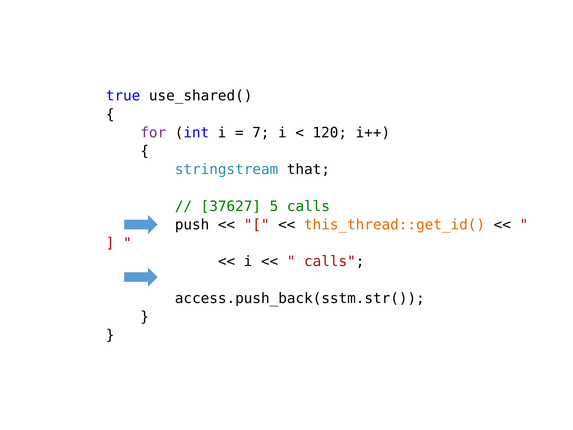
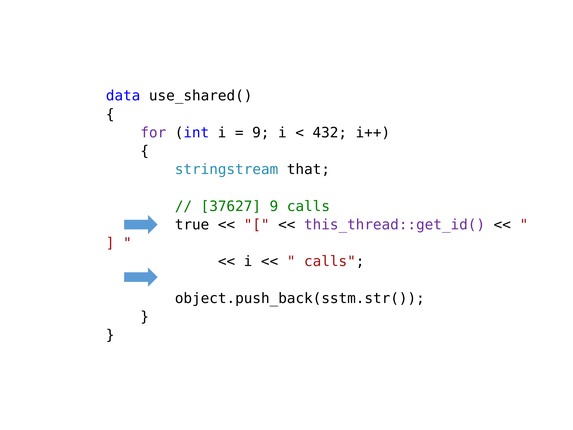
true: true -> data
7 at (261, 133): 7 -> 9
120: 120 -> 432
37627 5: 5 -> 9
push: push -> true
this_thread::get_id( colour: orange -> purple
access.push_back(sstm.str(: access.push_back(sstm.str( -> object.push_back(sstm.str(
